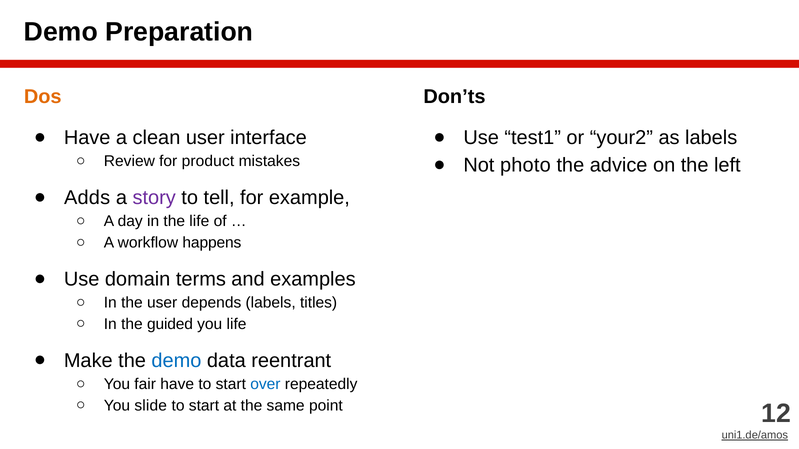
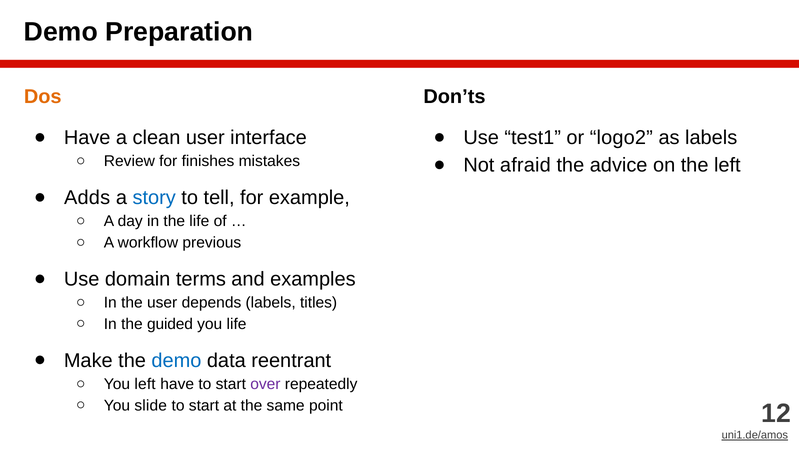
your2: your2 -> logo2
product: product -> finishes
photo: photo -> afraid
story colour: purple -> blue
happens: happens -> previous
You fair: fair -> left
over colour: blue -> purple
